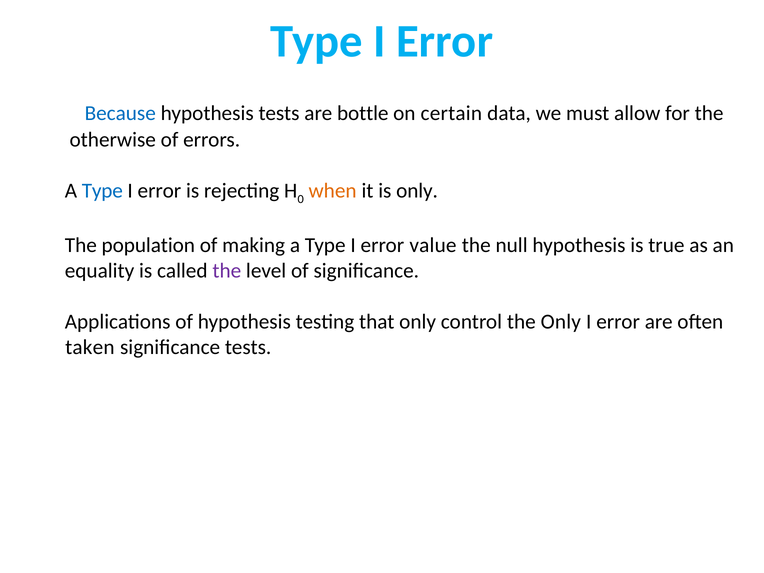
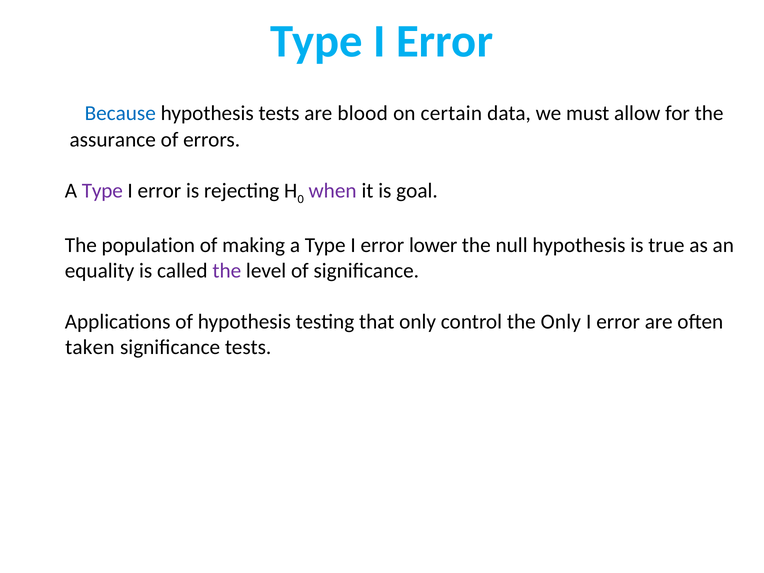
bottle: bottle -> blood
otherwise: otherwise -> assurance
Type at (102, 191) colour: blue -> purple
when colour: orange -> purple
is only: only -> goal
value: value -> lower
